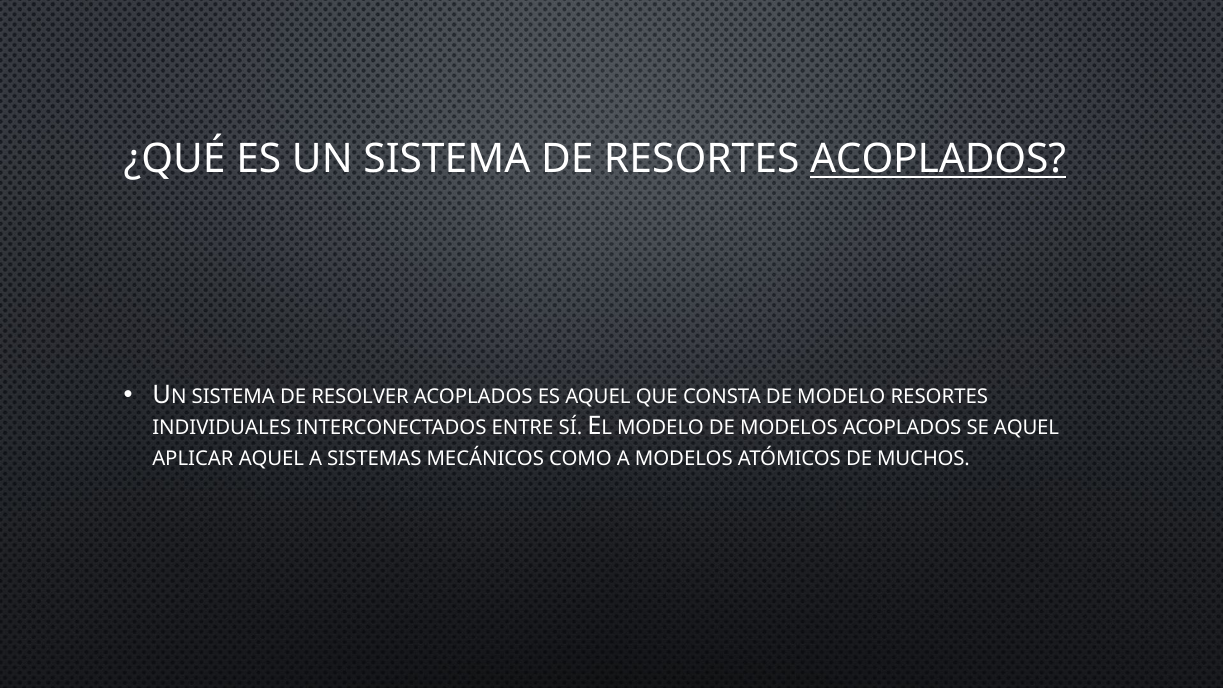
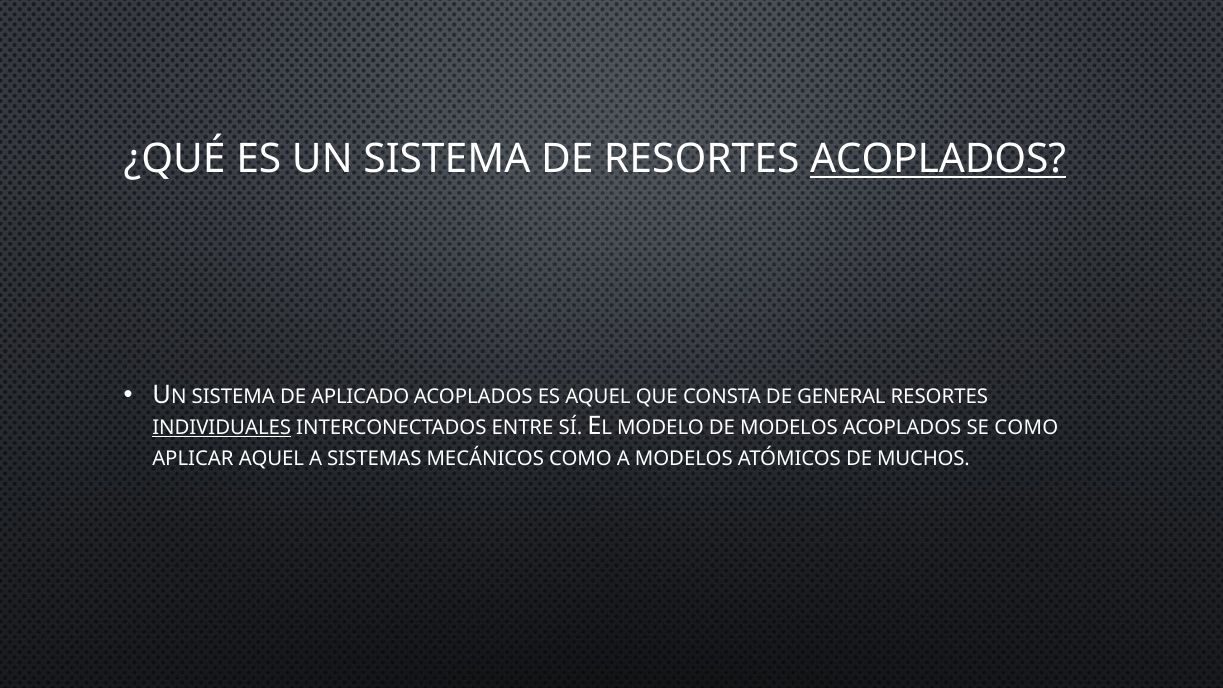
RESOLVER: RESOLVER -> APLICADO
DE MODELO: MODELO -> GENERAL
INDIVIDUALES underline: none -> present
SE AQUEL: AQUEL -> COMO
